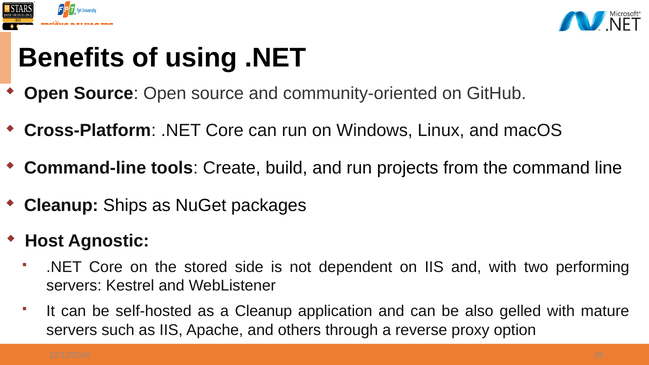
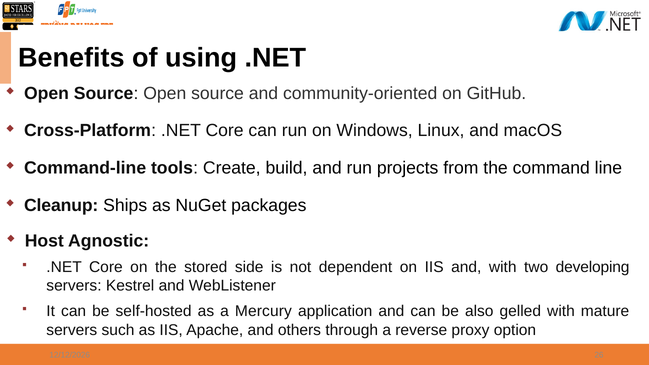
performing: performing -> developing
a Cleanup: Cleanup -> Mercury
